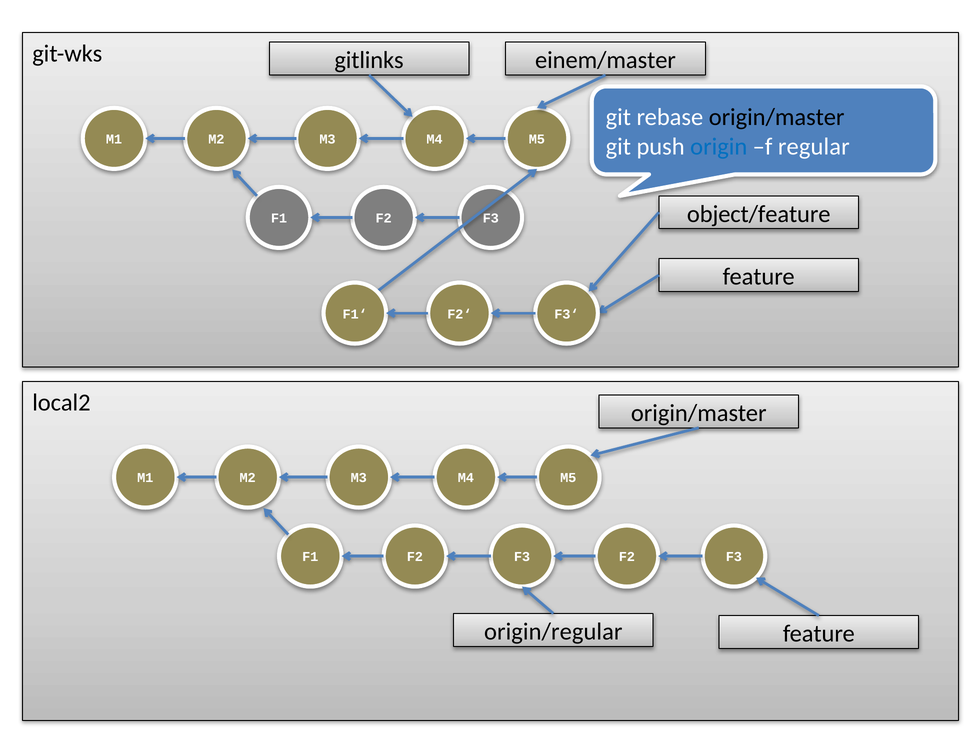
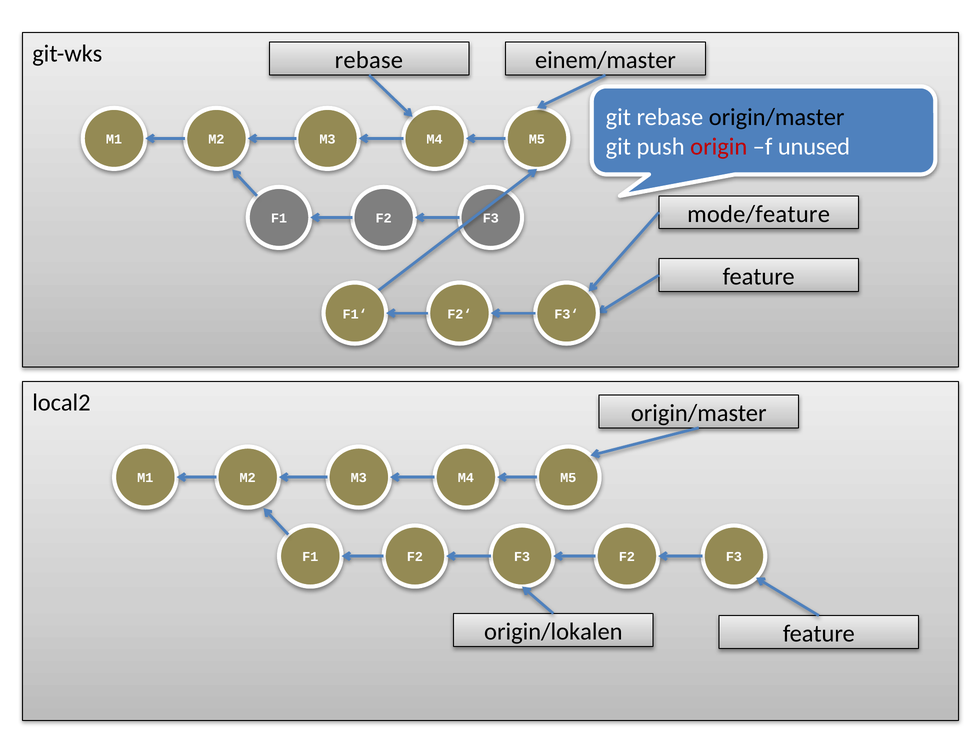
gitlinks at (369, 60): gitlinks -> rebase
origin colour: blue -> red
regular: regular -> unused
object/feature: object/feature -> mode/feature
origin/regular: origin/regular -> origin/lokalen
